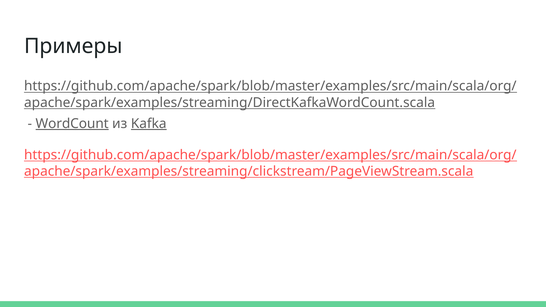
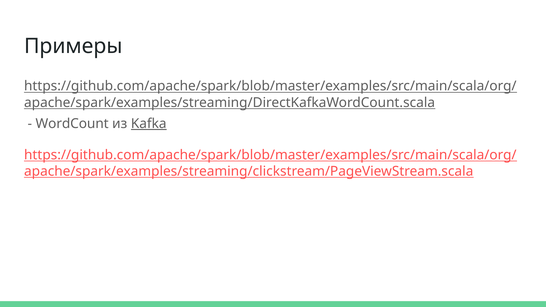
WordCount underline: present -> none
